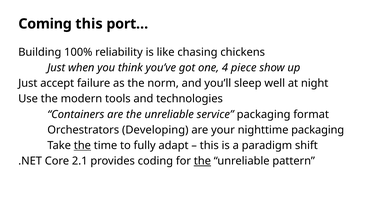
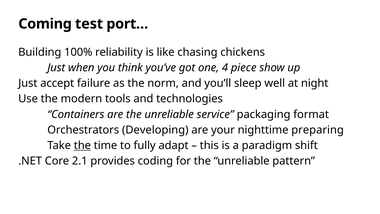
Coming this: this -> test
nighttime packaging: packaging -> preparing
the at (202, 161) underline: present -> none
